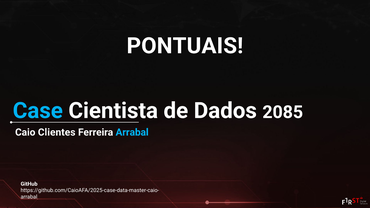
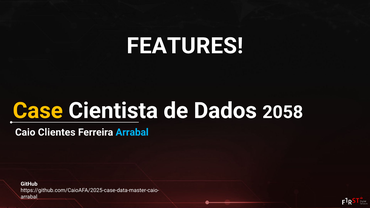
PONTUAIS: PONTUAIS -> FEATURES
Case colour: light blue -> yellow
2085: 2085 -> 2058
